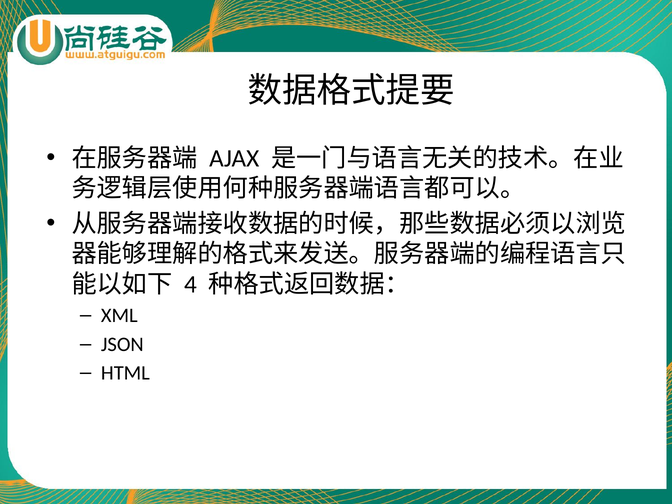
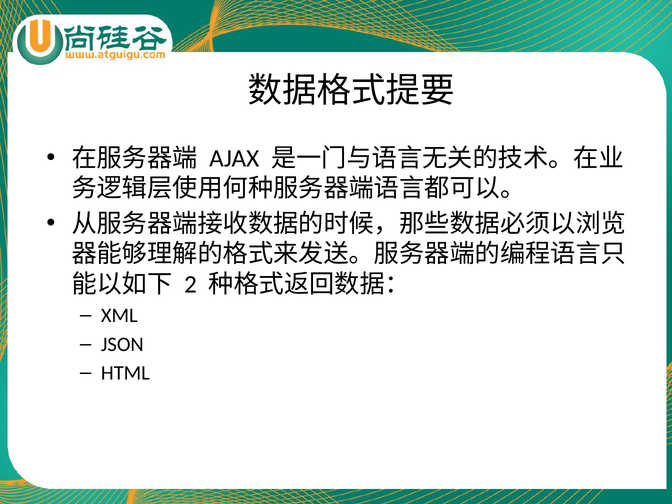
4: 4 -> 2
